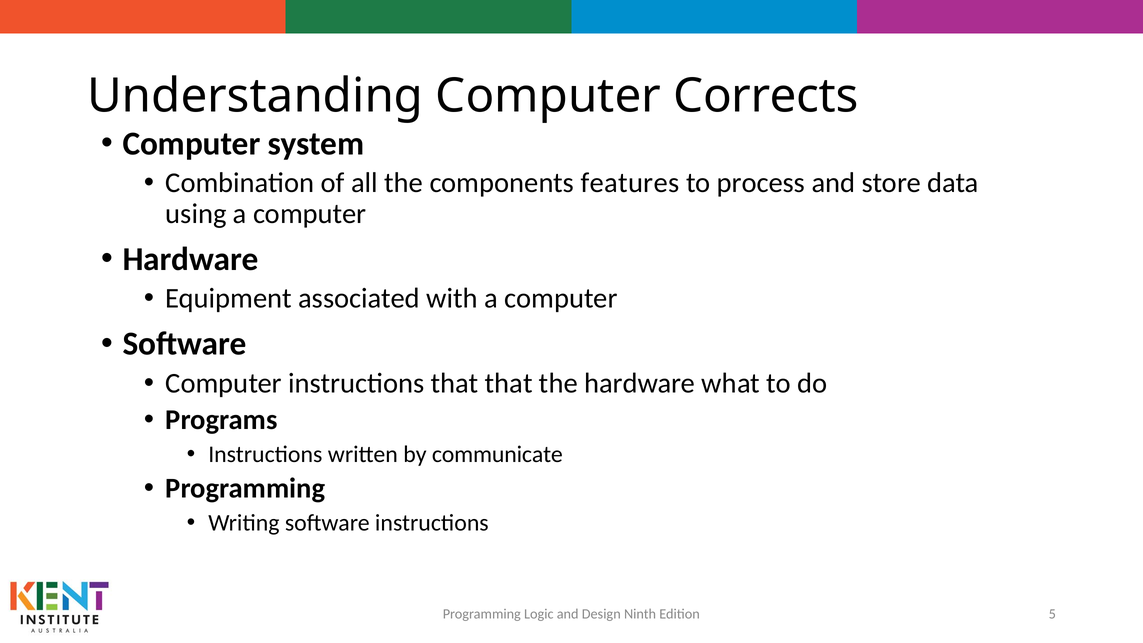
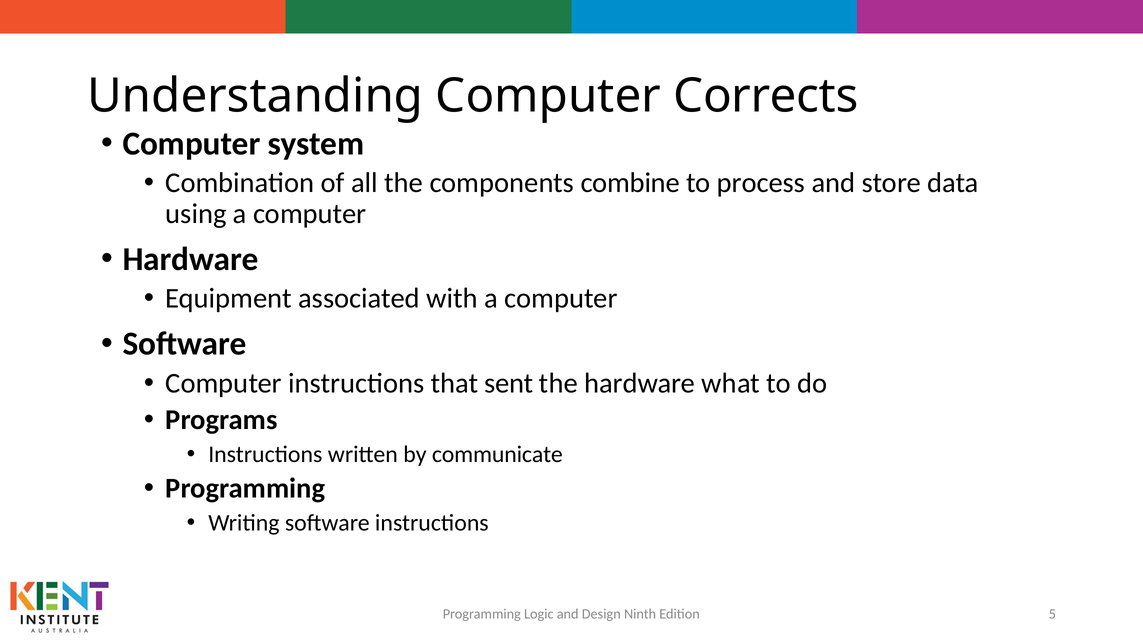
features: features -> combine
that that: that -> sent
